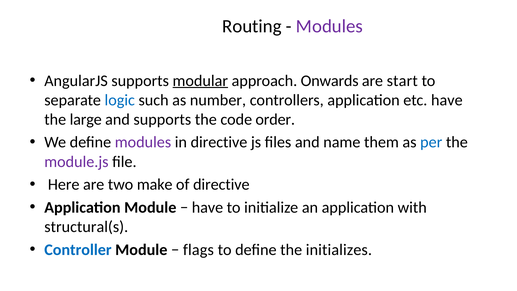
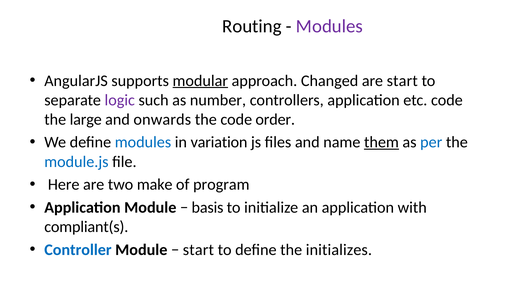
Onwards: Onwards -> Changed
logic colour: blue -> purple
etc have: have -> code
and supports: supports -> onwards
modules at (143, 142) colour: purple -> blue
in directive: directive -> variation
them underline: none -> present
module.js colour: purple -> blue
of directive: directive -> program
have at (207, 207): have -> basis
structural(s: structural(s -> compliant(s
flags at (198, 250): flags -> start
